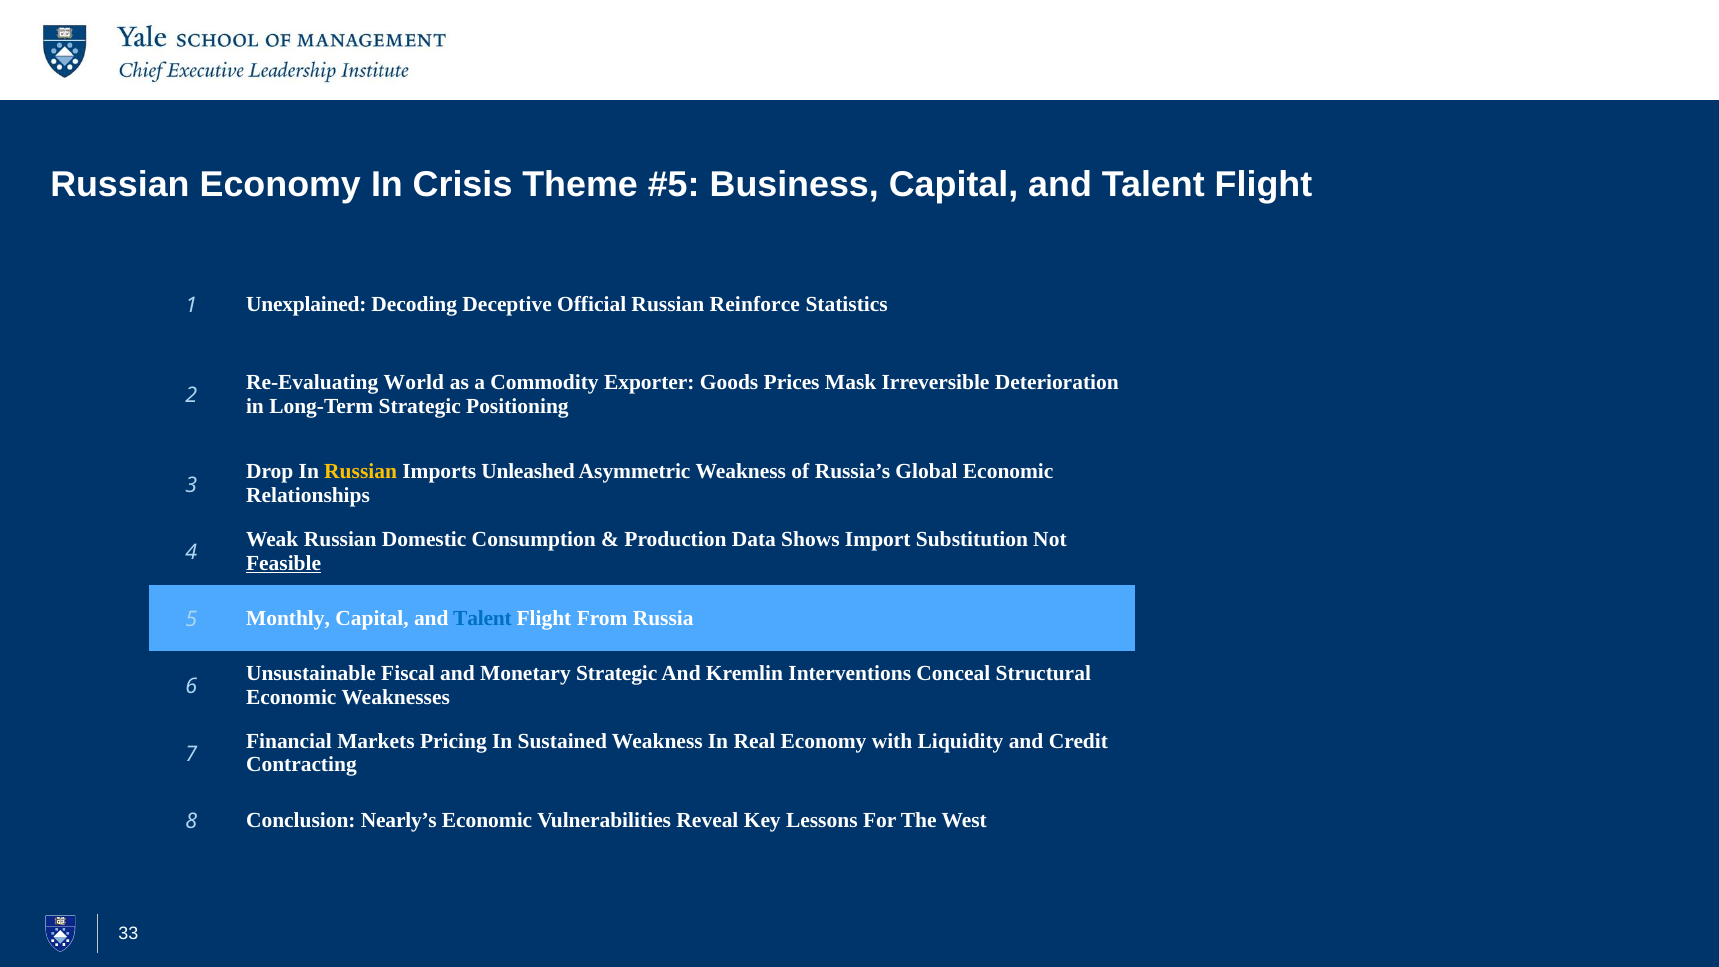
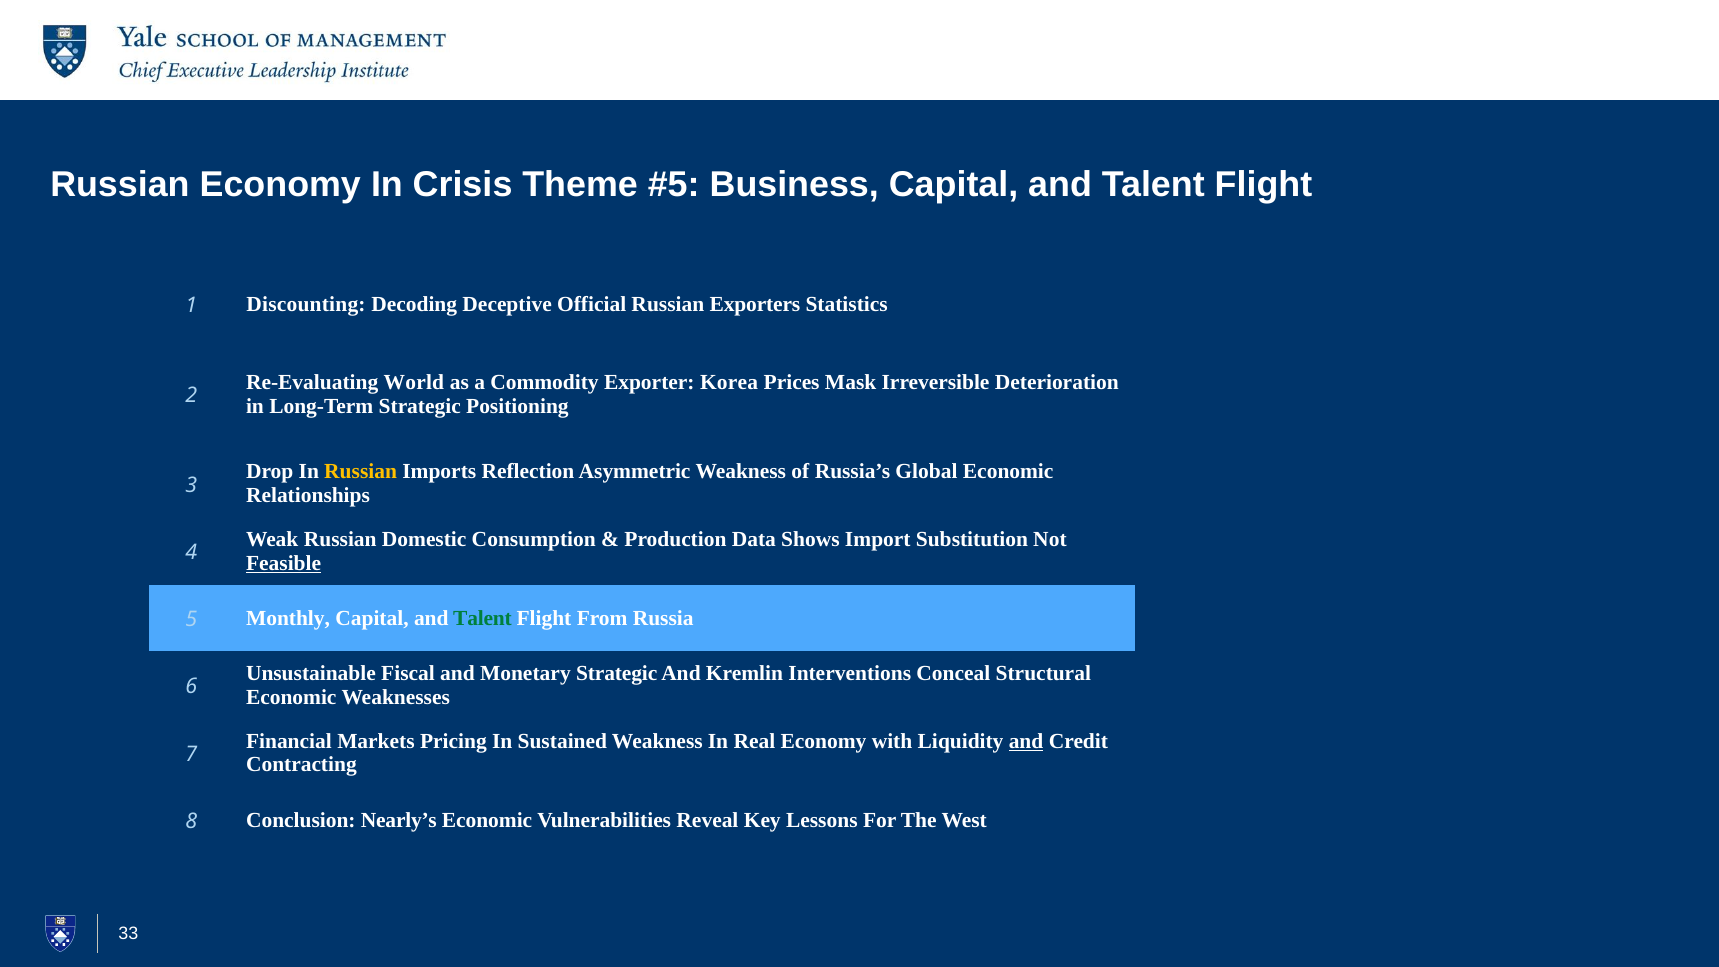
Unexplained: Unexplained -> Discounting
Reinforce: Reinforce -> Exporters
Goods: Goods -> Korea
Unleashed: Unleashed -> Reflection
Talent at (482, 618) colour: blue -> green
and at (1026, 741) underline: none -> present
